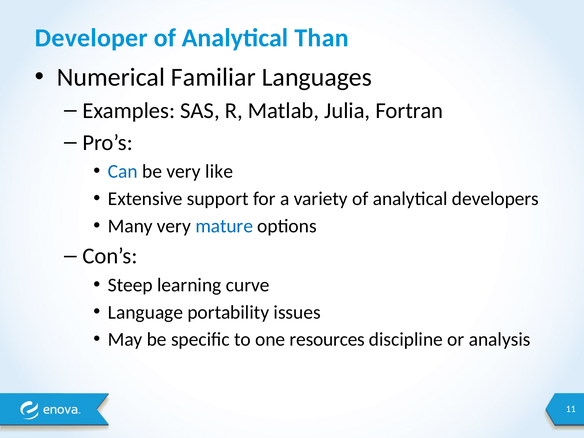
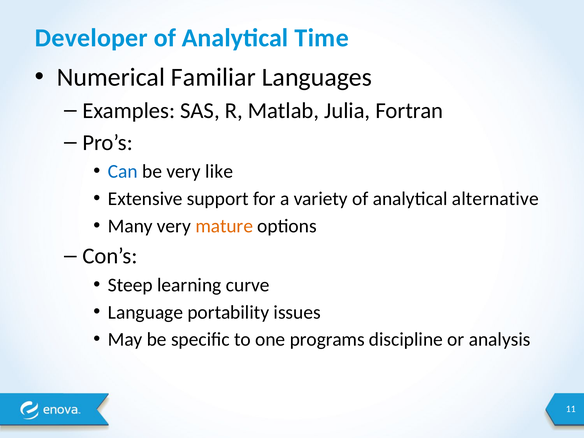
Than: Than -> Time
developers: developers -> alternative
mature colour: blue -> orange
resources: resources -> programs
